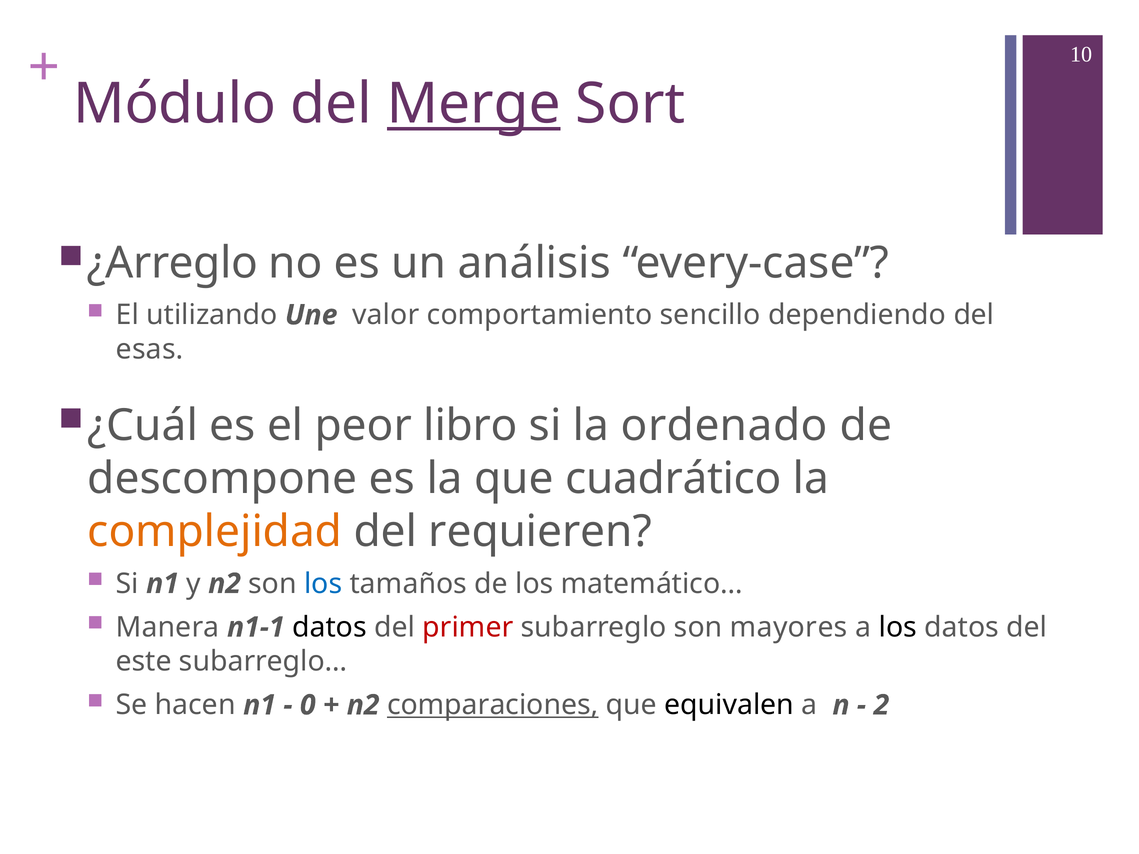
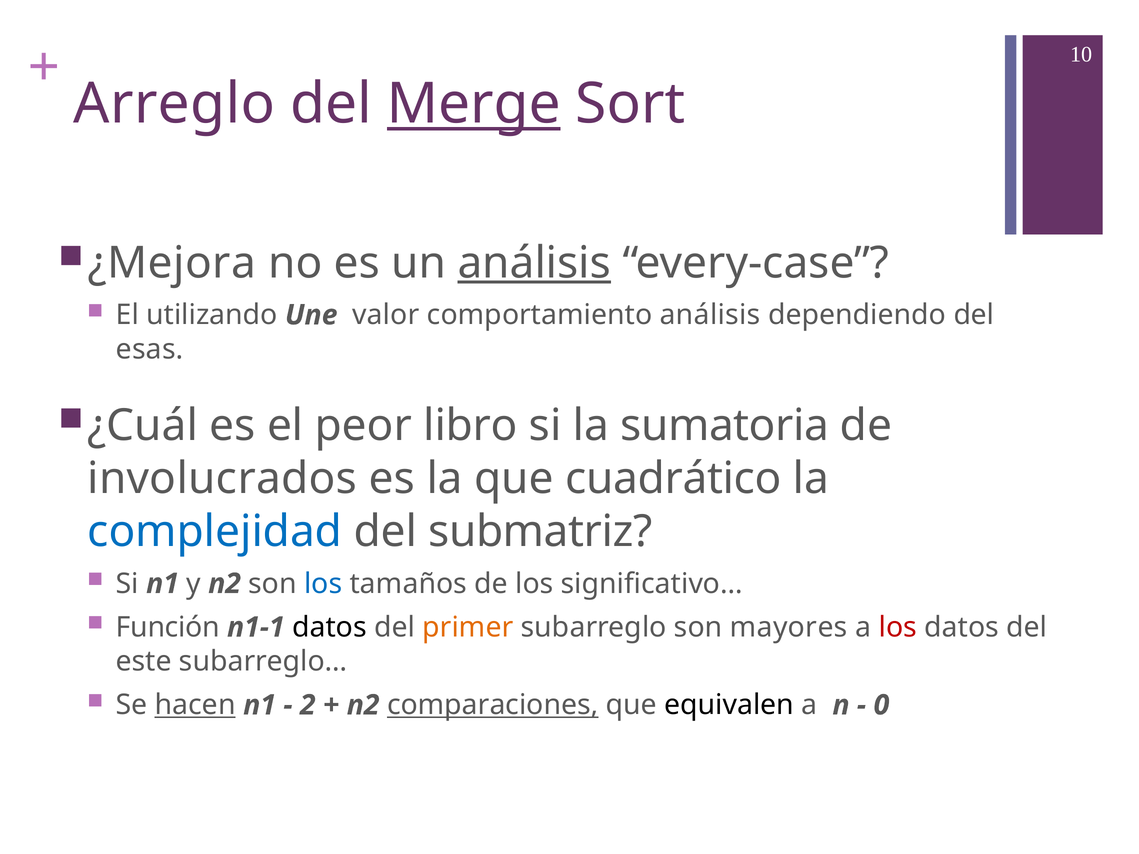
Módulo: Módulo -> Arreglo
¿Arreglo: ¿Arreglo -> ¿Mejora
análisis at (534, 263) underline: none -> present
comportamiento sencillo: sencillo -> análisis
ordenado: ordenado -> sumatoria
descompone: descompone -> involucrados
complejidad colour: orange -> blue
requieren: requieren -> submatriz
matemático…: matemático… -> significativo…
Manera: Manera -> Función
primer colour: red -> orange
los at (898, 627) colour: black -> red
hacen underline: none -> present
0: 0 -> 2
2: 2 -> 0
